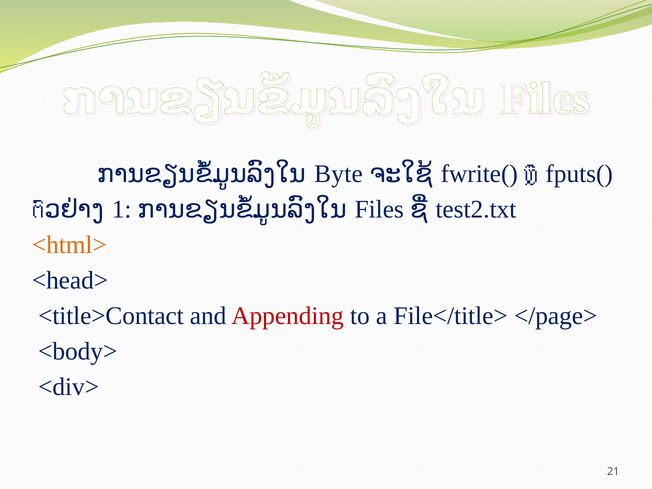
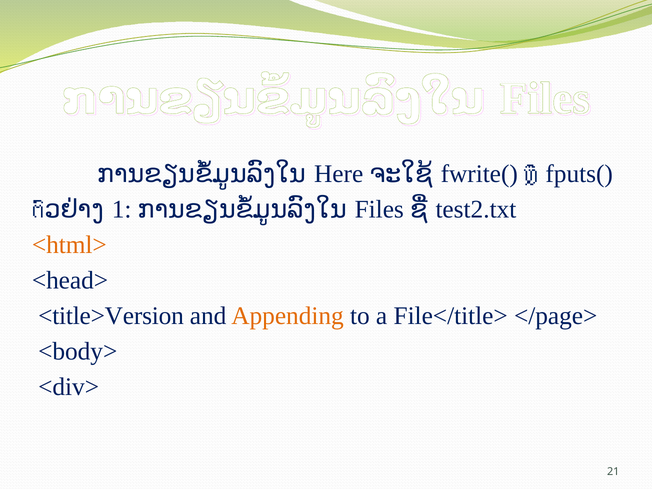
Byte: Byte -> Here
<title>Contact: <title>Contact -> <title>Version
Appending colour: red -> orange
